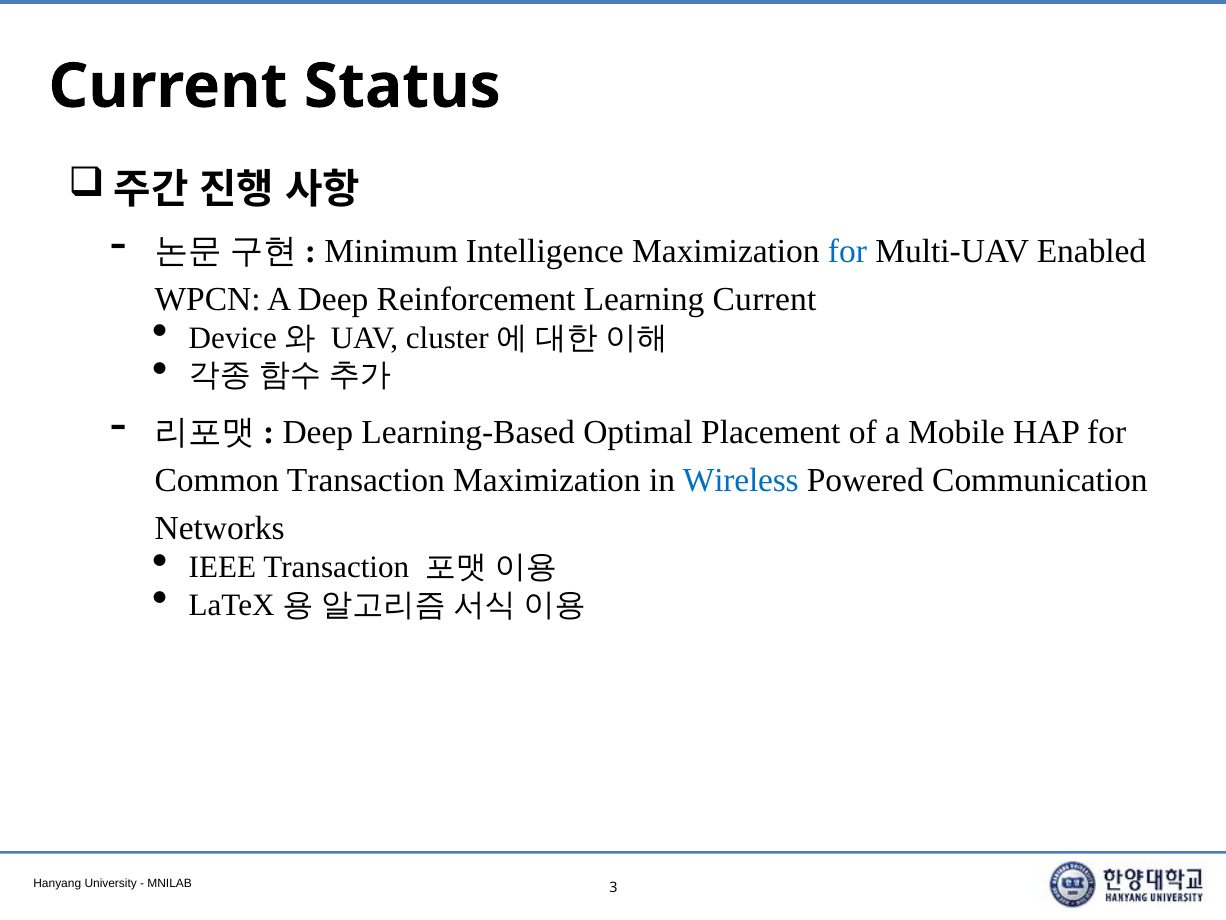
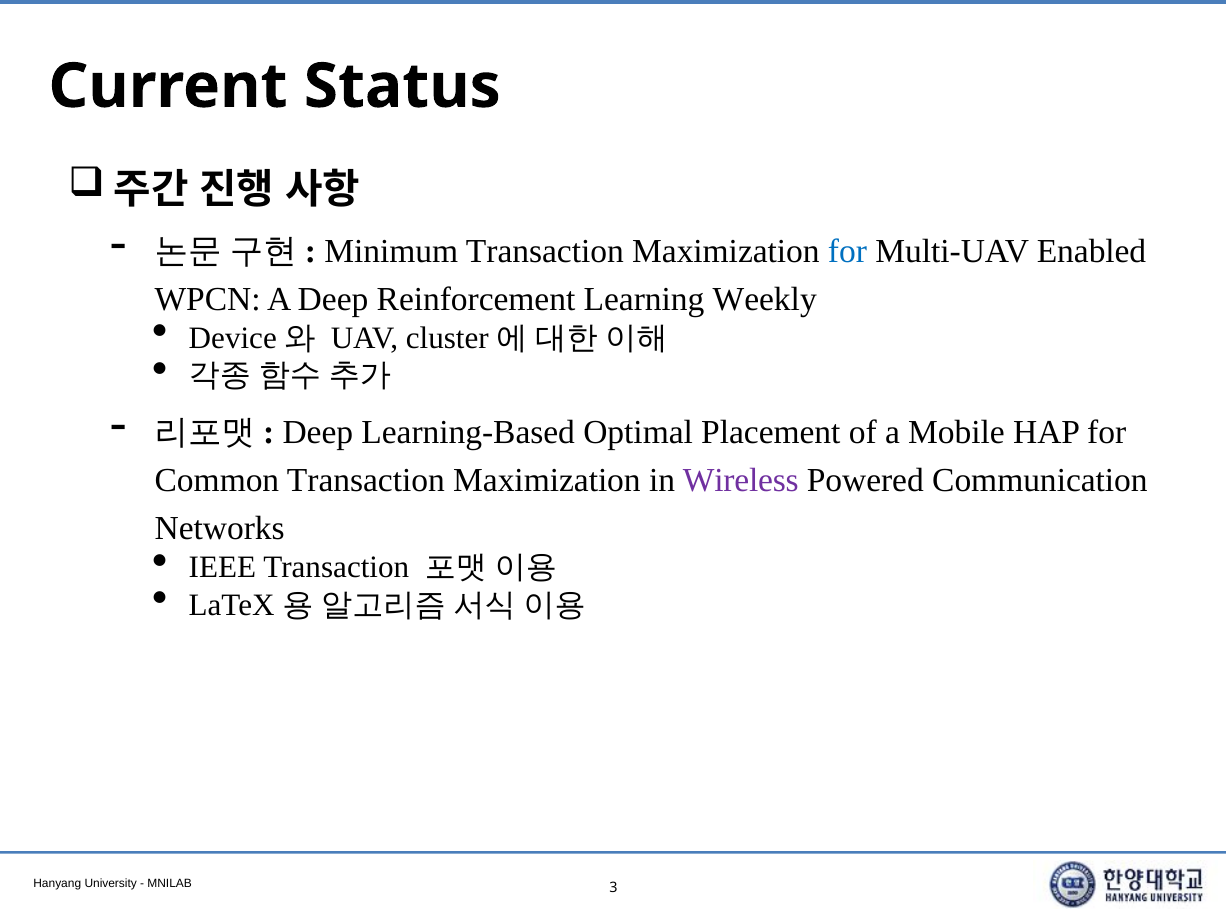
Minimum Intelligence: Intelligence -> Transaction
Learning Current: Current -> Weekly
Wireless colour: blue -> purple
